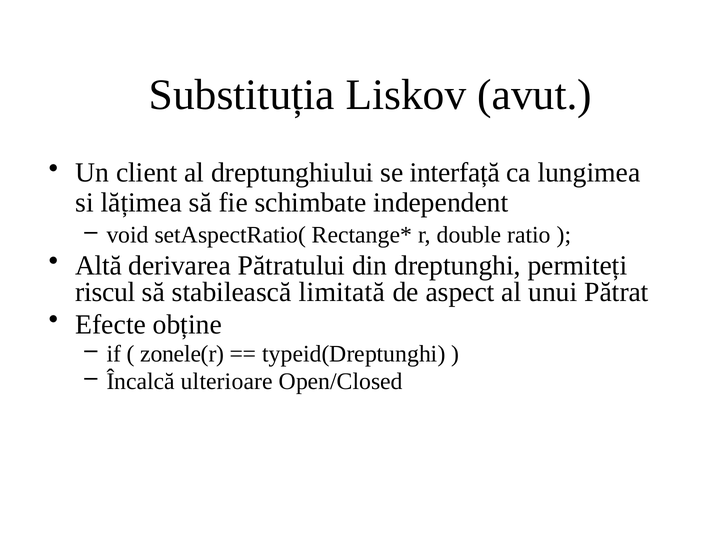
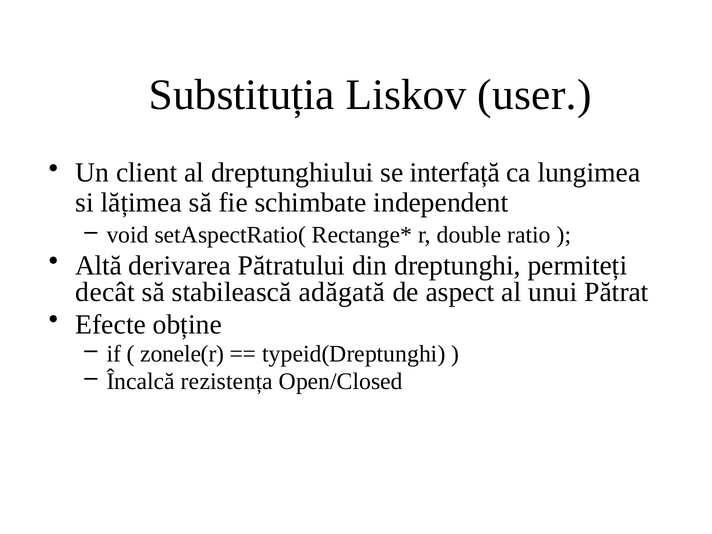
avut: avut -> user
riscul: riscul -> decât
limitată: limitată -> adăgată
ulterioare: ulterioare -> rezistența
